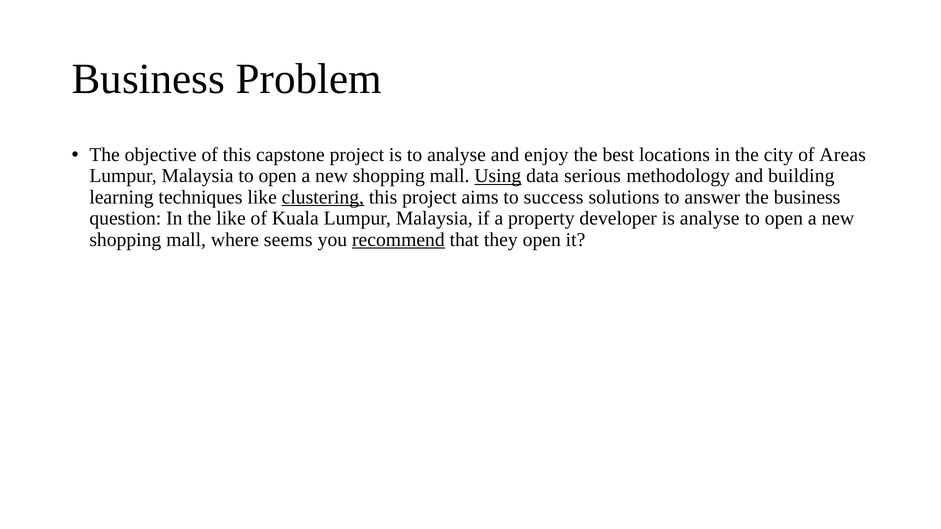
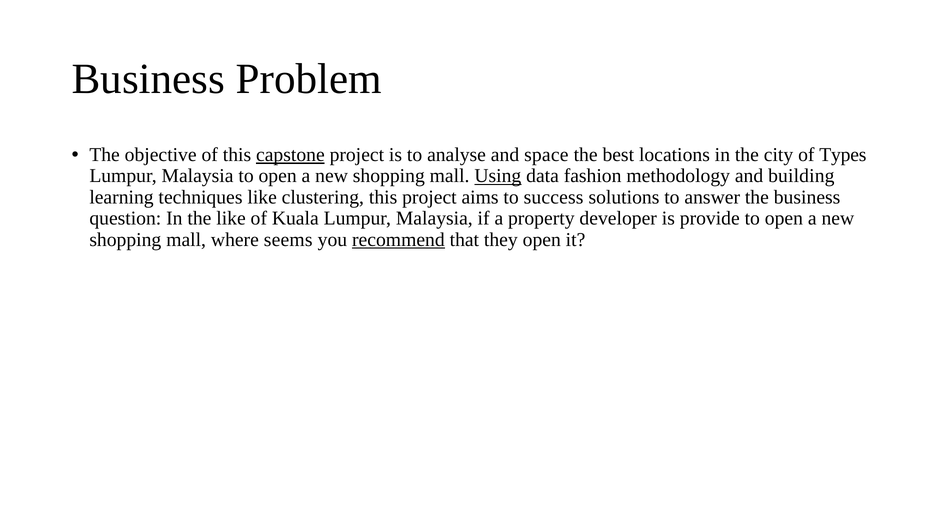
capstone underline: none -> present
enjoy: enjoy -> space
Areas: Areas -> Types
serious: serious -> fashion
clustering underline: present -> none
is analyse: analyse -> provide
